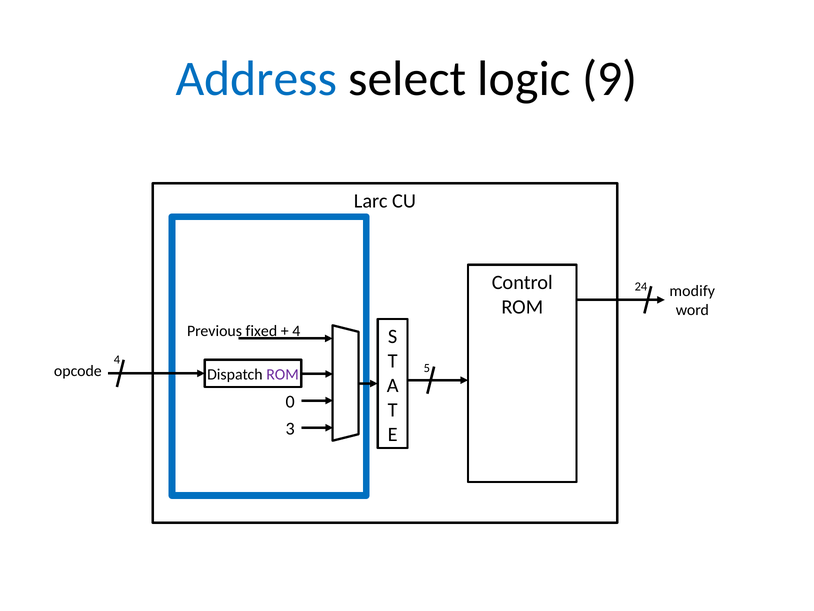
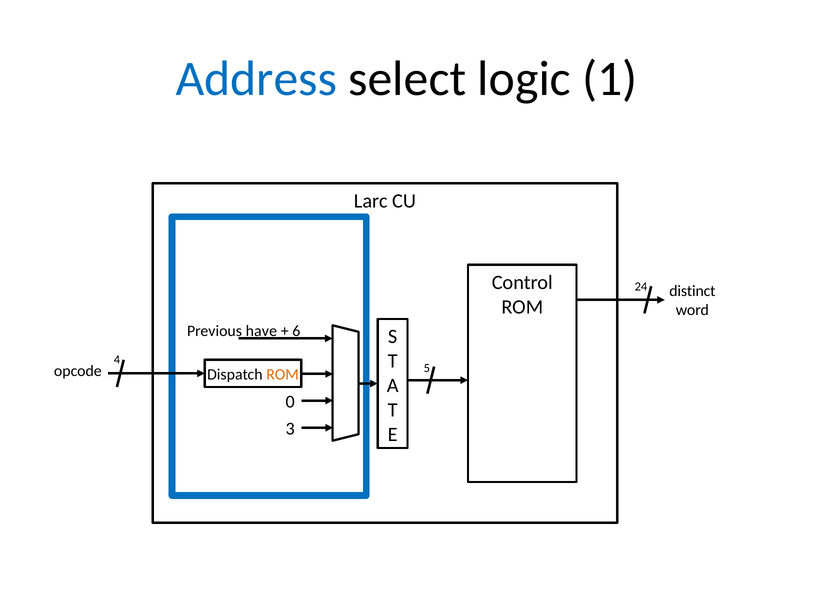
9: 9 -> 1
modify: modify -> distinct
fixed: fixed -> have
4 at (296, 331): 4 -> 6
ROM at (283, 374) colour: purple -> orange
